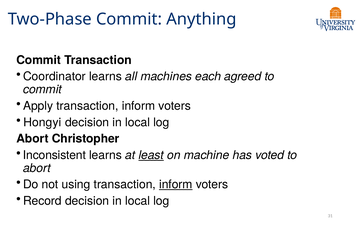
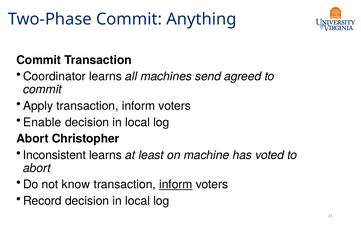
each: each -> send
Hongyi: Hongyi -> Enable
least underline: present -> none
using: using -> know
